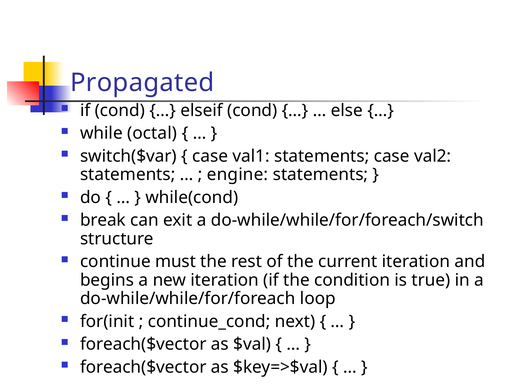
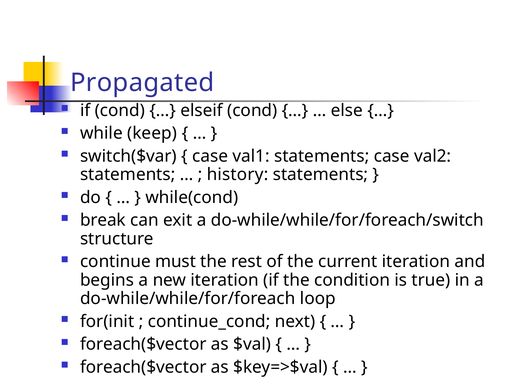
octal: octal -> keep
engine: engine -> history
